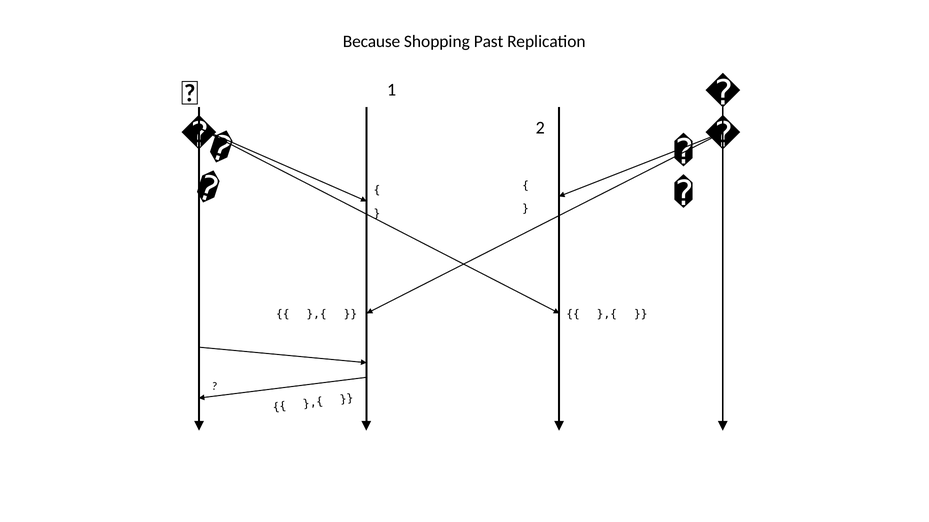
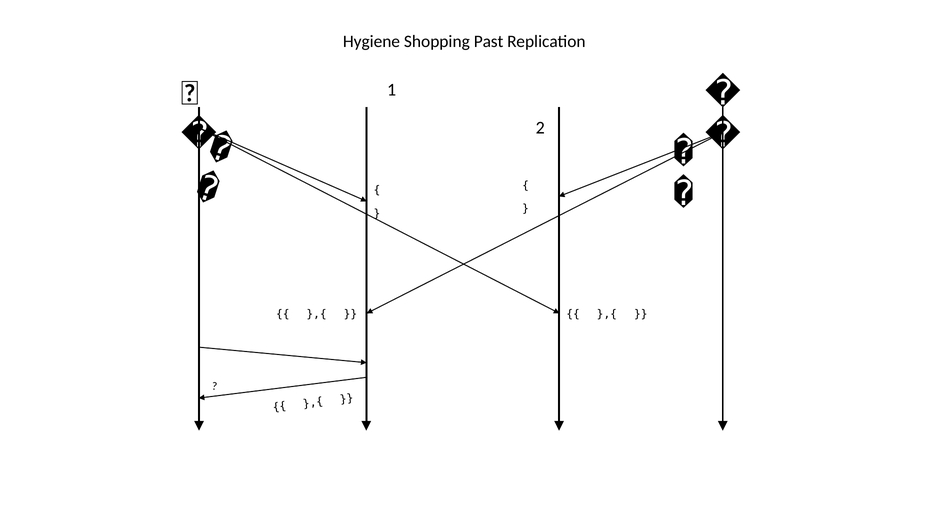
Because: Because -> Hygiene
